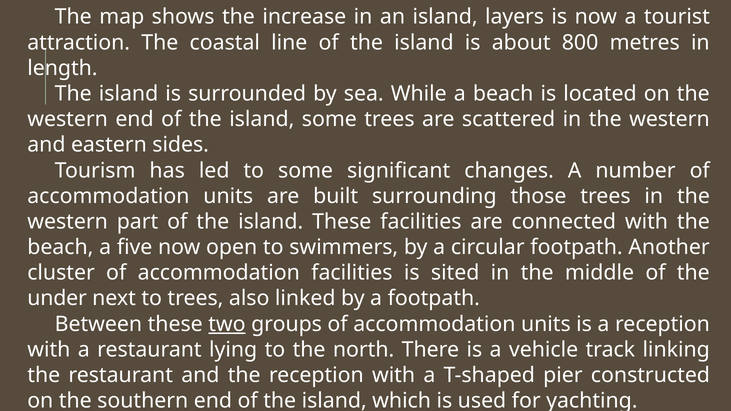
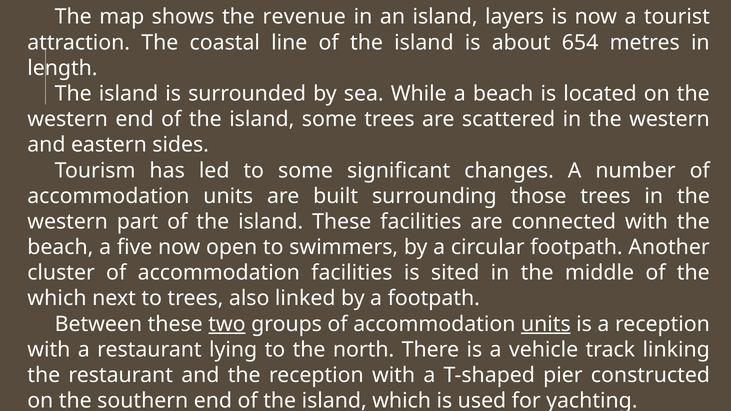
increase: increase -> revenue
800: 800 -> 654
under at (57, 299): under -> which
units at (546, 324) underline: none -> present
